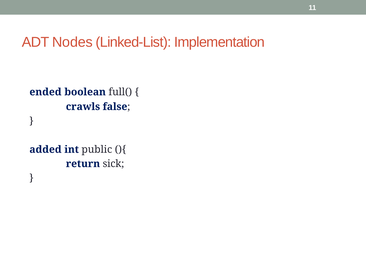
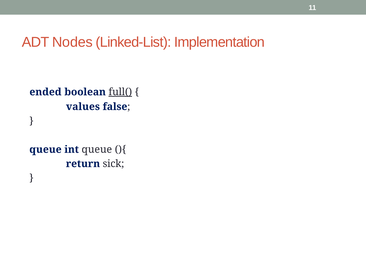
full( underline: none -> present
crawls: crawls -> values
added at (45, 149): added -> queue
int public: public -> queue
